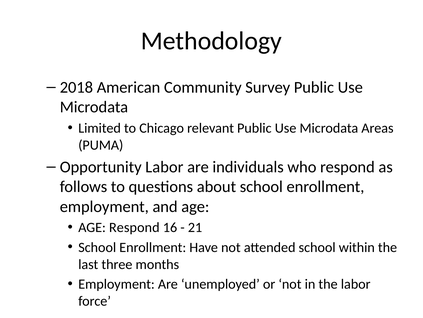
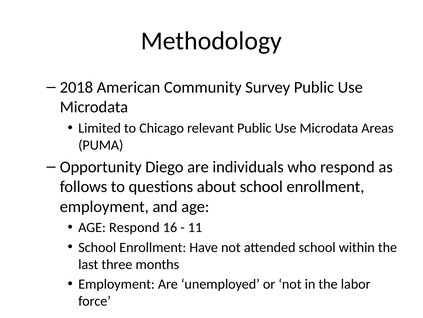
Opportunity Labor: Labor -> Diego
21: 21 -> 11
